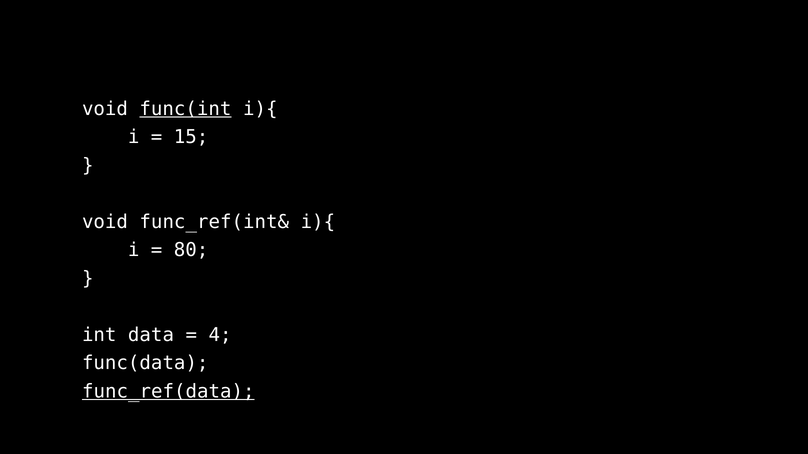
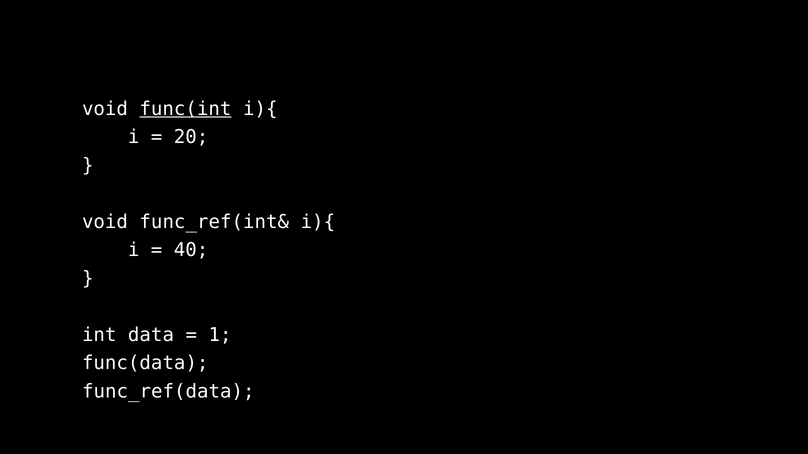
15: 15 -> 20
80: 80 -> 40
4: 4 -> 1
func_ref(data underline: present -> none
